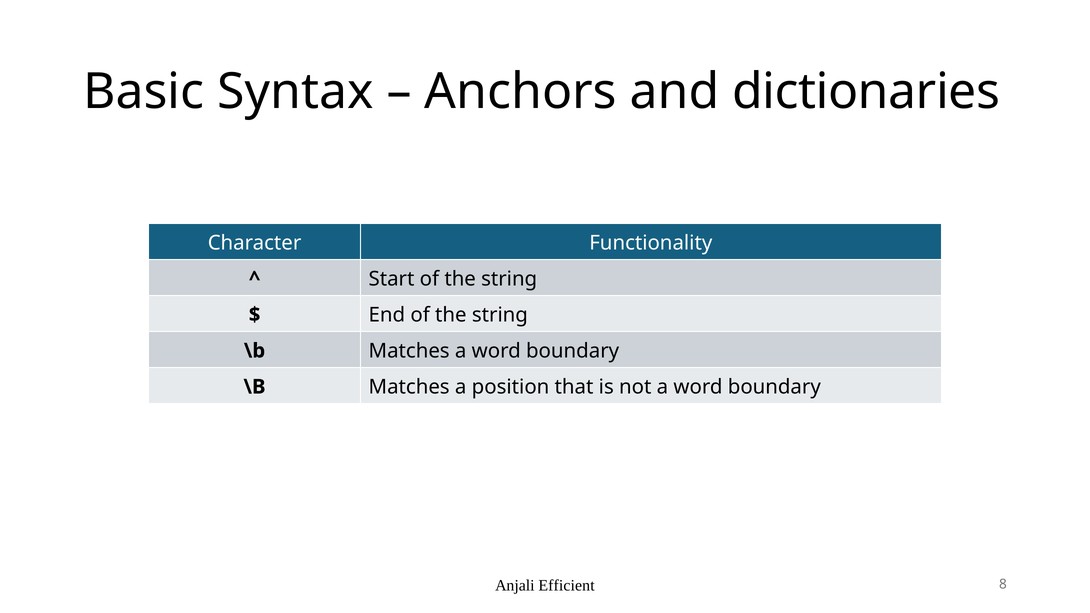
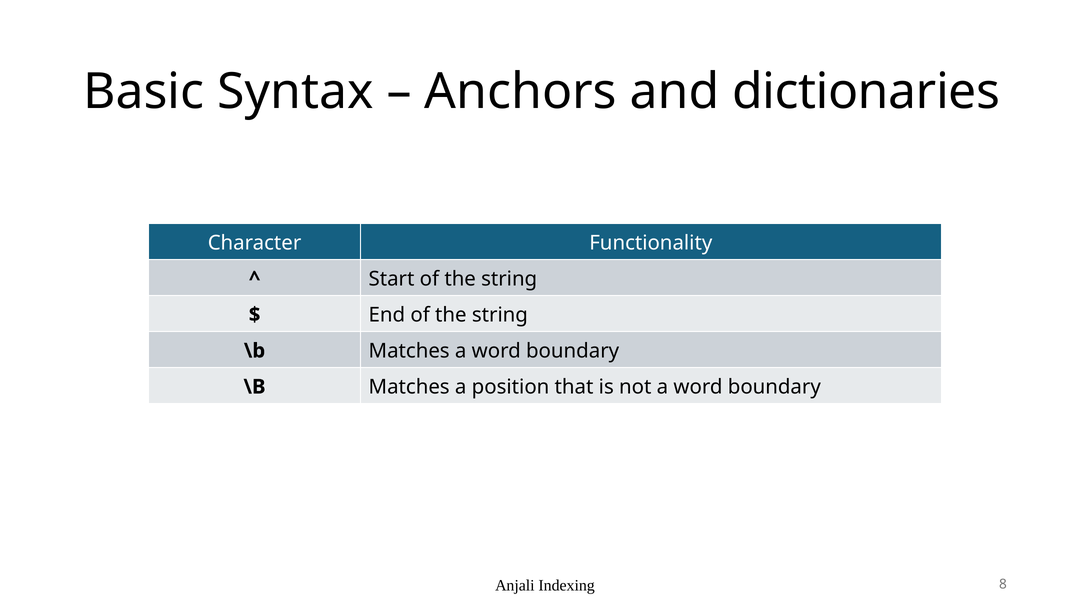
Efficient: Efficient -> Indexing
